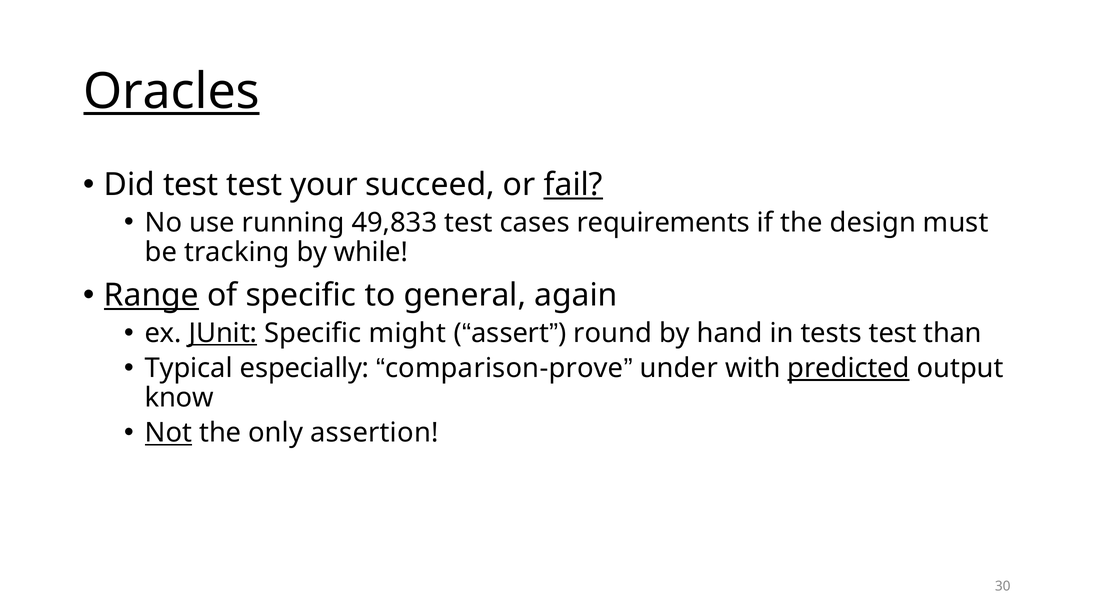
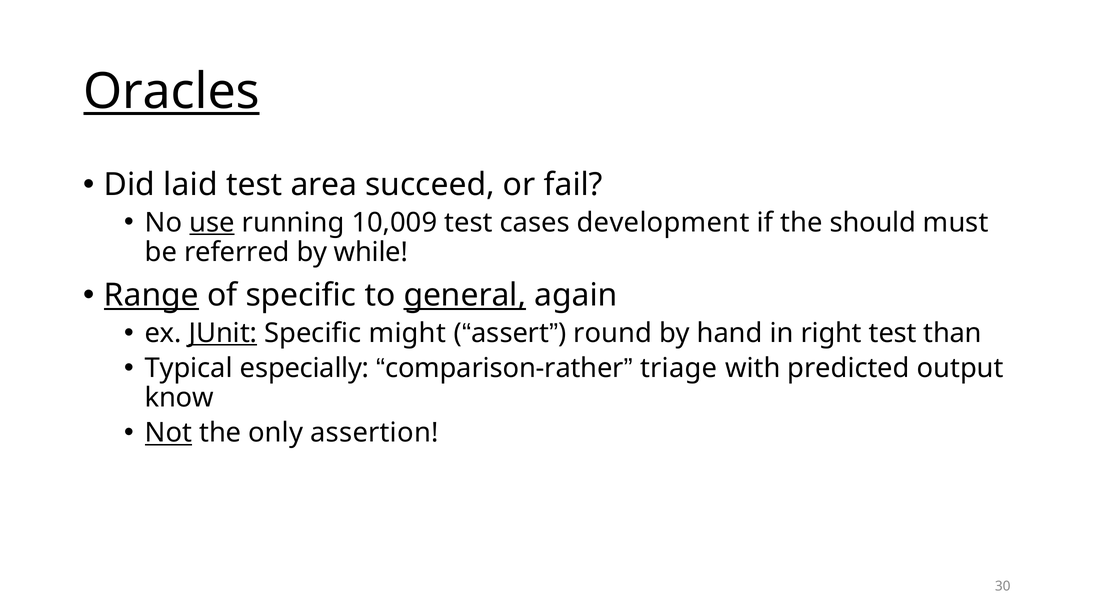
Did test: test -> laid
your: your -> area
fail underline: present -> none
use underline: none -> present
49,833: 49,833 -> 10,009
requirements: requirements -> development
design: design -> should
tracking: tracking -> referred
general underline: none -> present
tests: tests -> right
comparison-prove: comparison-prove -> comparison-rather
under: under -> triage
predicted underline: present -> none
